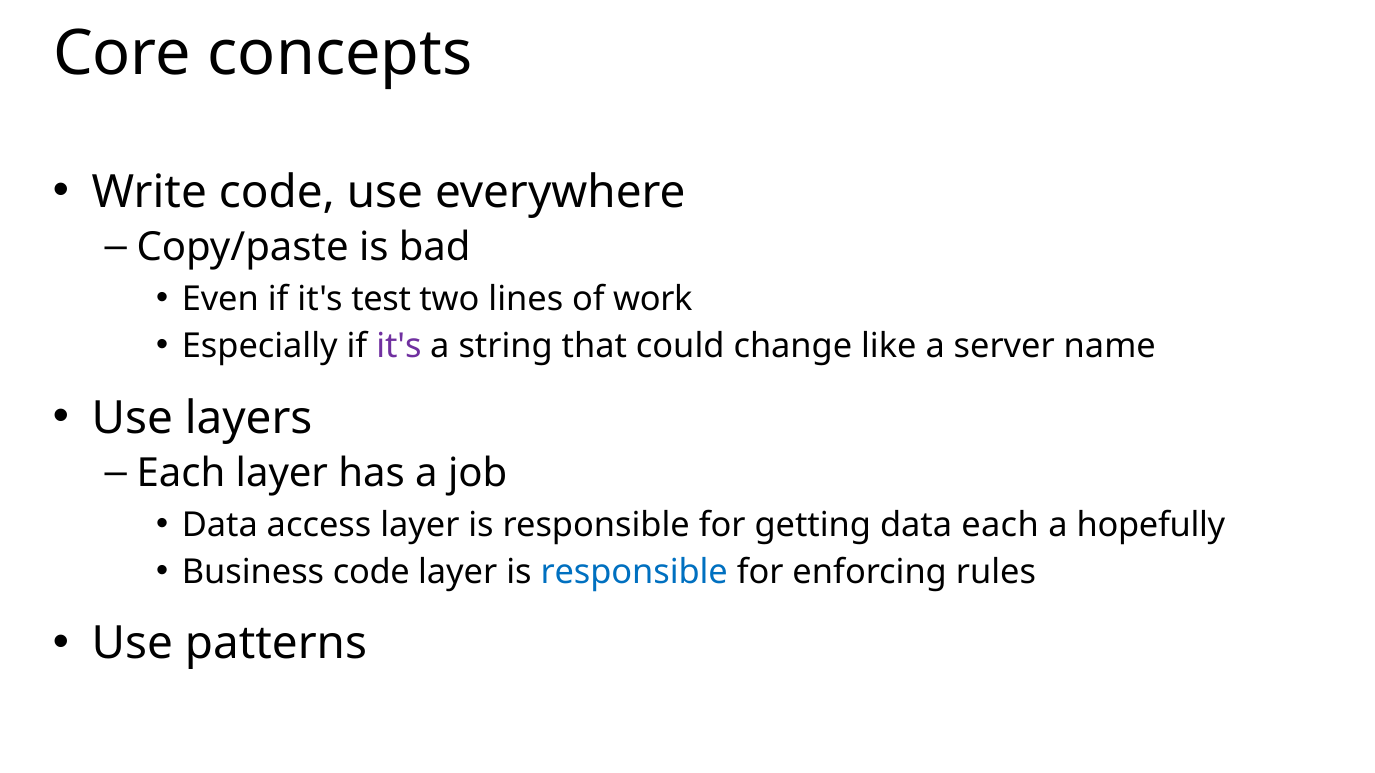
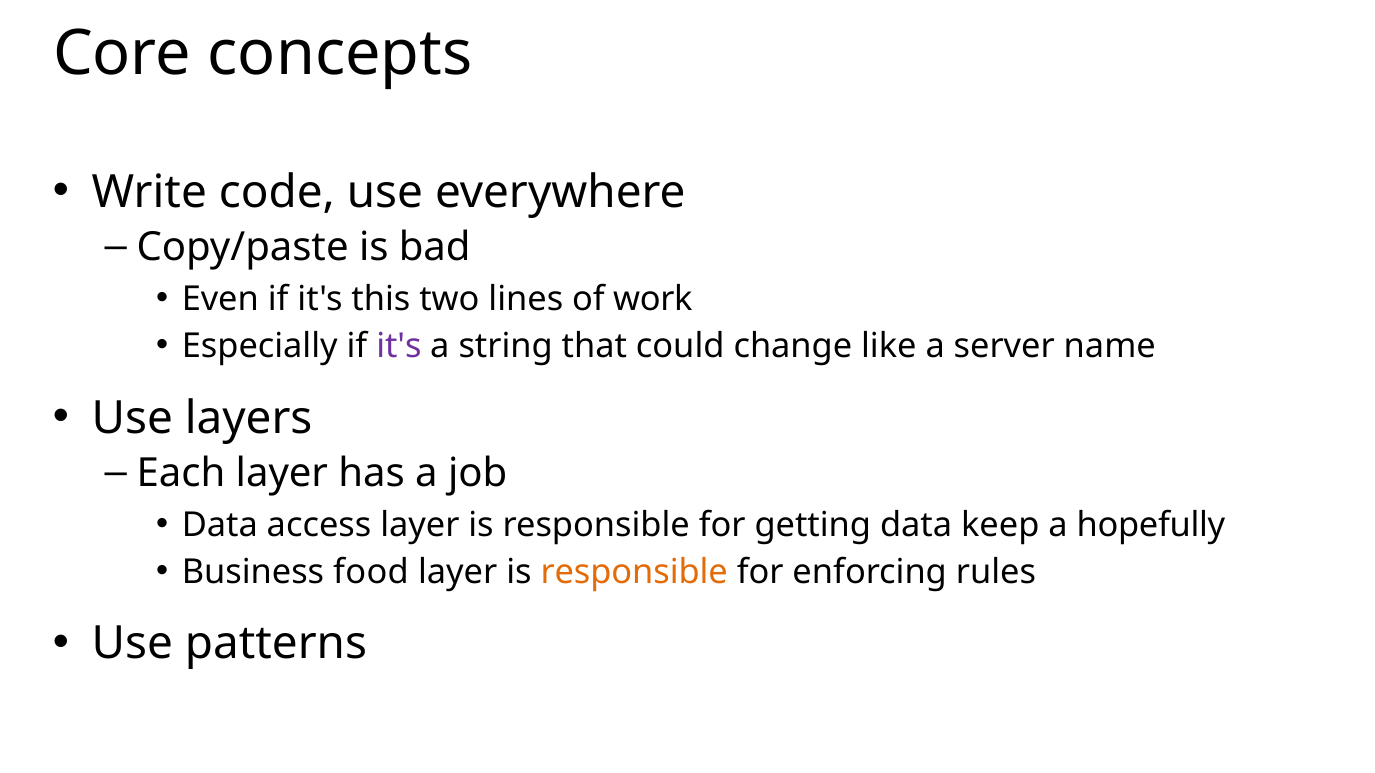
test: test -> this
data each: each -> keep
Business code: code -> food
responsible at (634, 572) colour: blue -> orange
